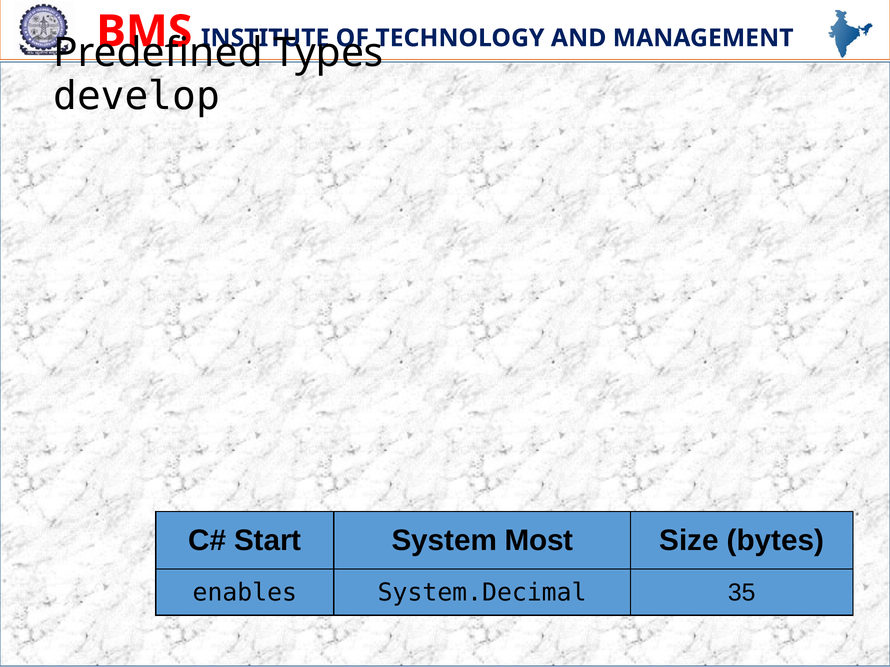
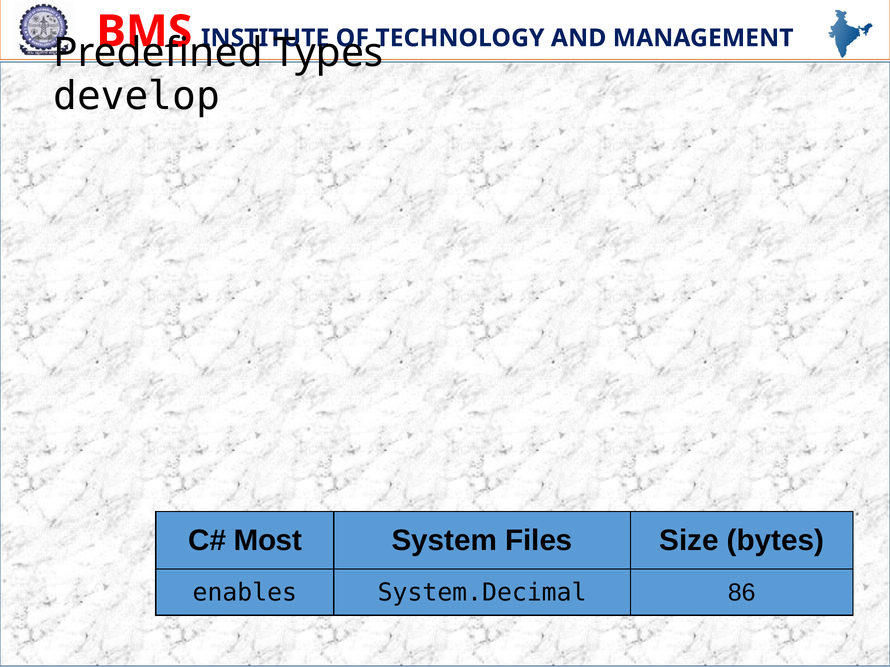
Start: Start -> Most
Most: Most -> Files
35: 35 -> 86
